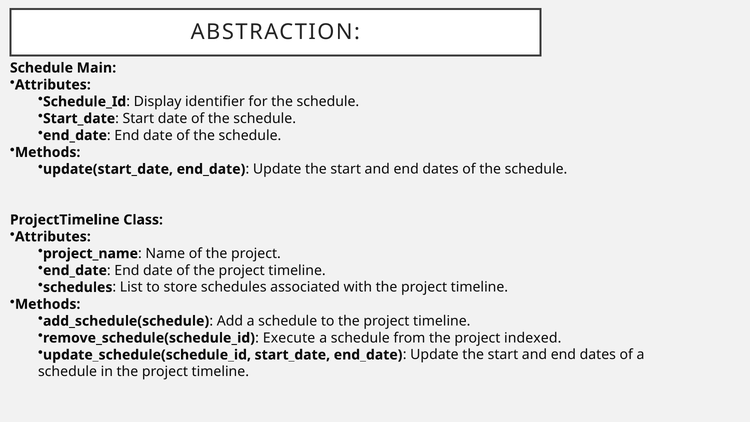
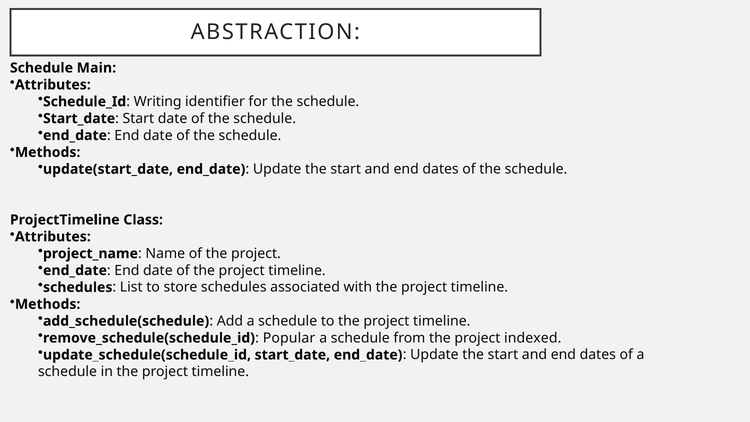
Display: Display -> Writing
Execute: Execute -> Popular
